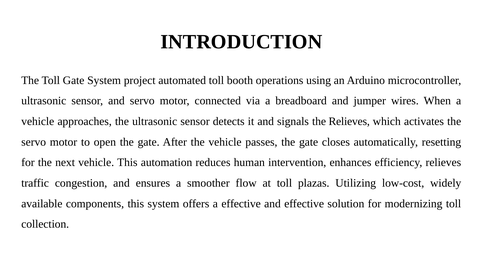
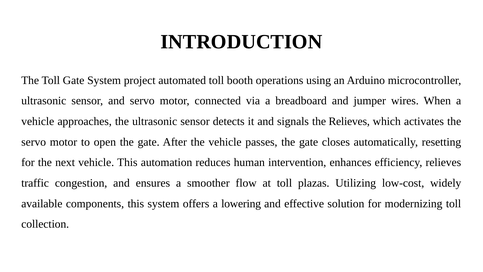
a effective: effective -> lowering
